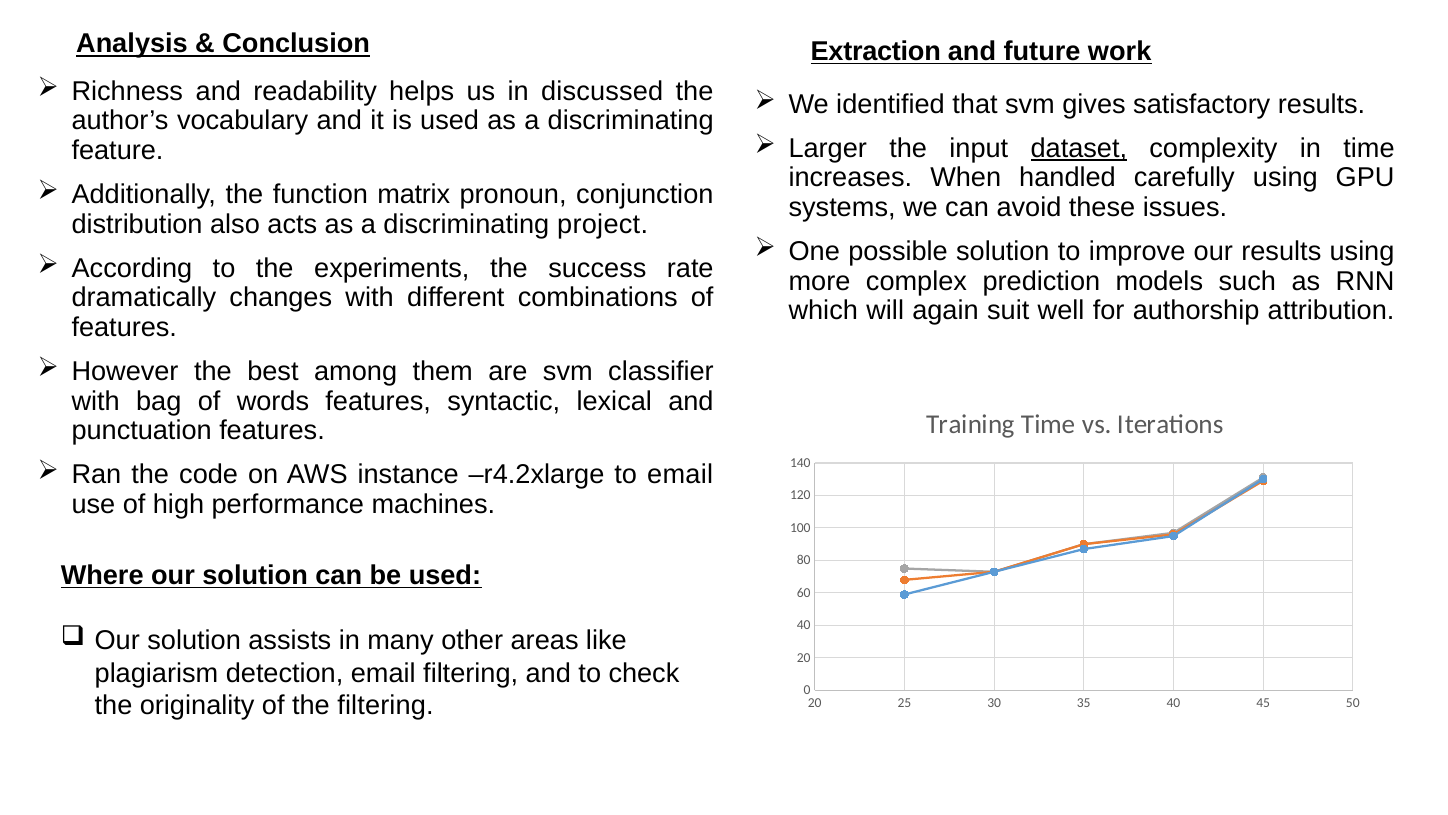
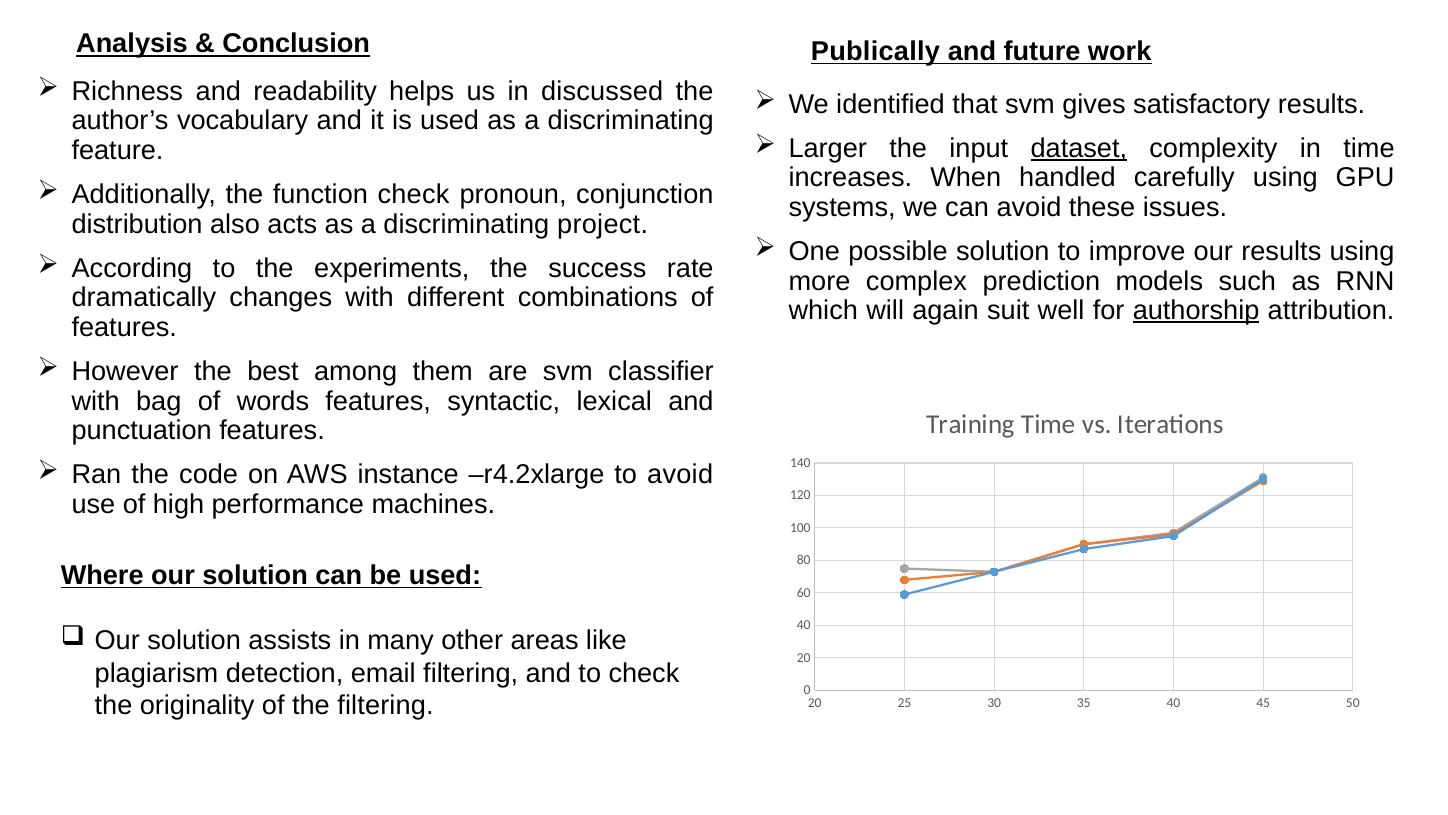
Extraction: Extraction -> Publically
function matrix: matrix -> check
authorship underline: none -> present
to email: email -> avoid
